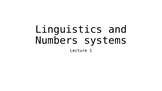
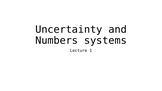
Linguistics: Linguistics -> Uncertainty
